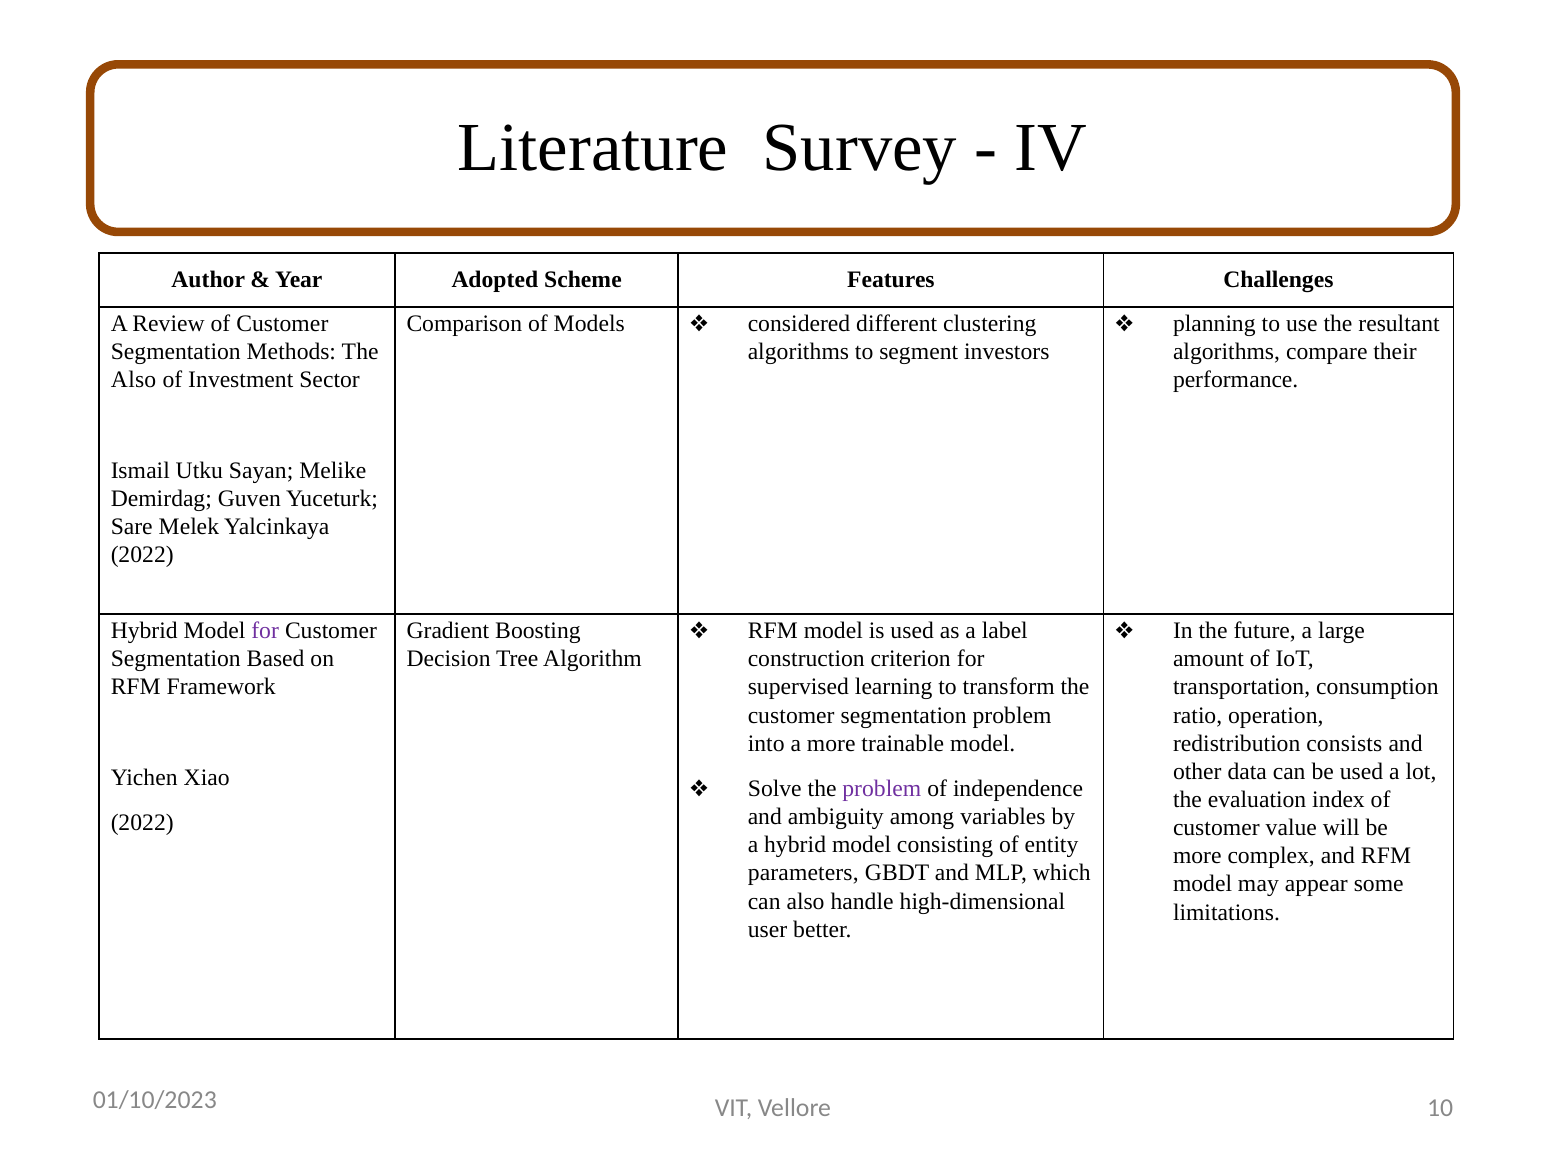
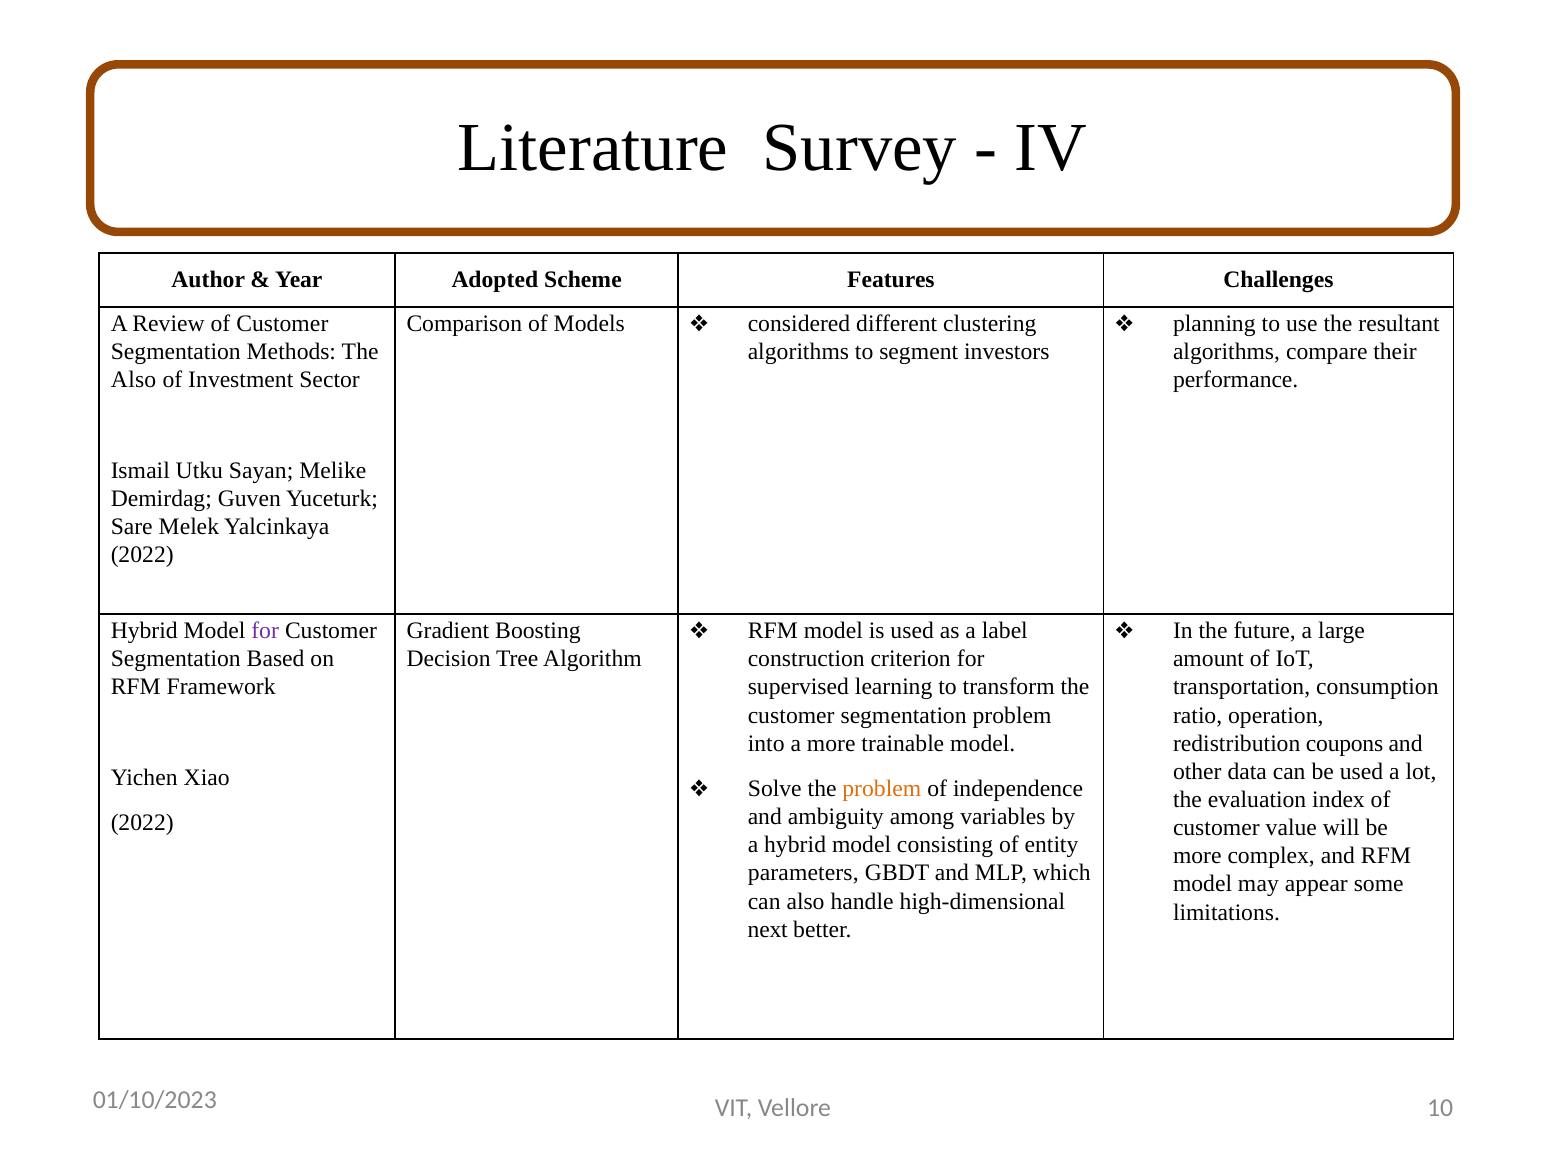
consists: consists -> coupons
problem at (882, 788) colour: purple -> orange
user: user -> next
